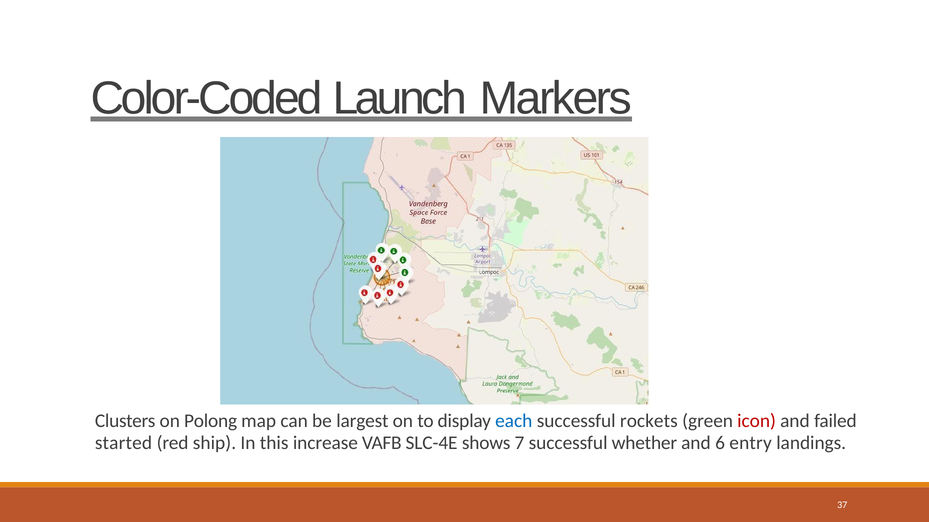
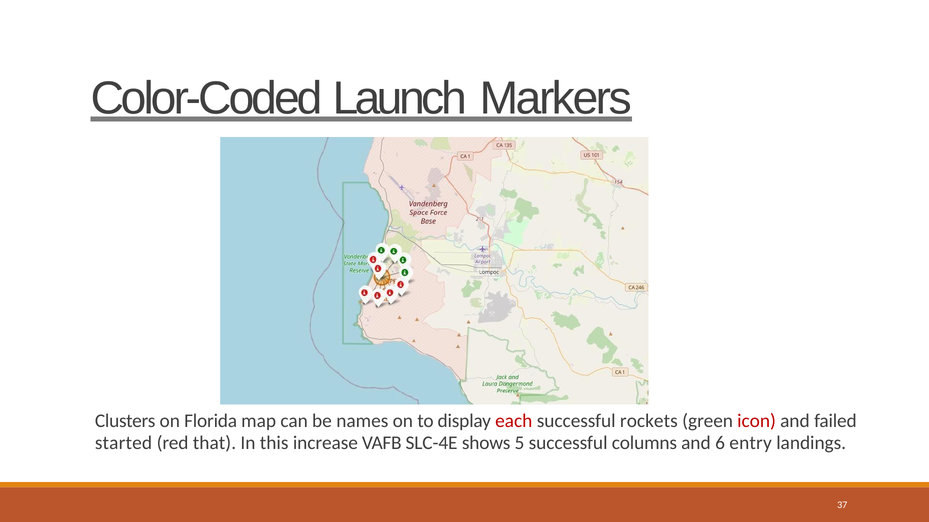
Polong: Polong -> Florida
largest: largest -> names
each colour: blue -> red
ship: ship -> that
7: 7 -> 5
whether: whether -> columns
